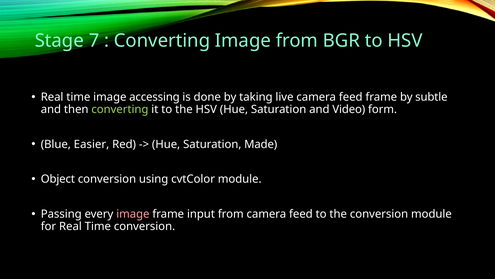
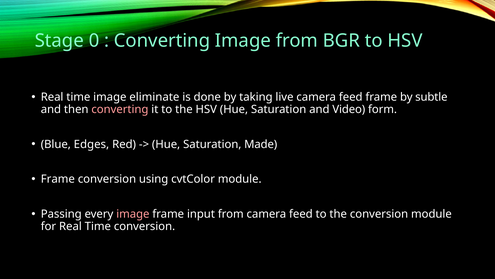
7: 7 -> 0
accessing: accessing -> eliminate
converting at (120, 109) colour: light green -> pink
Easier: Easier -> Edges
Object at (58, 179): Object -> Frame
